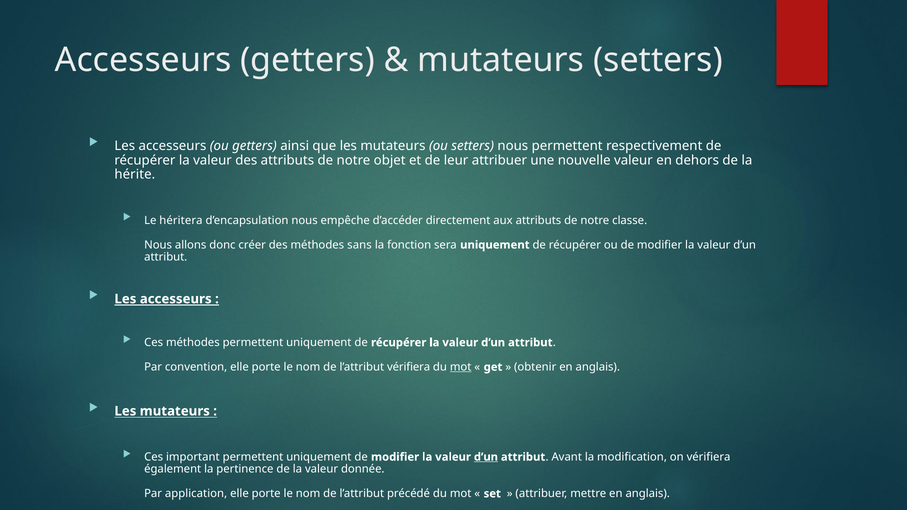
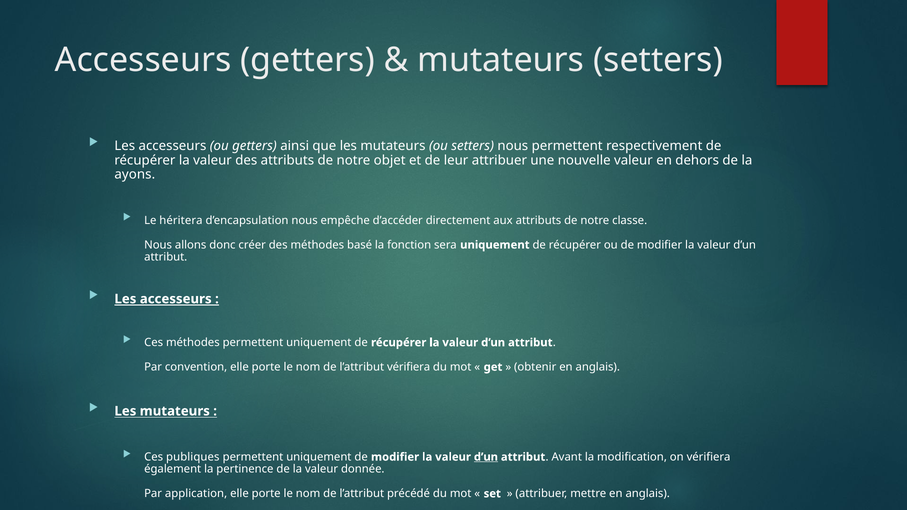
hérite: hérite -> ayons
sans: sans -> basé
mot at (461, 367) underline: present -> none
important: important -> publiques
